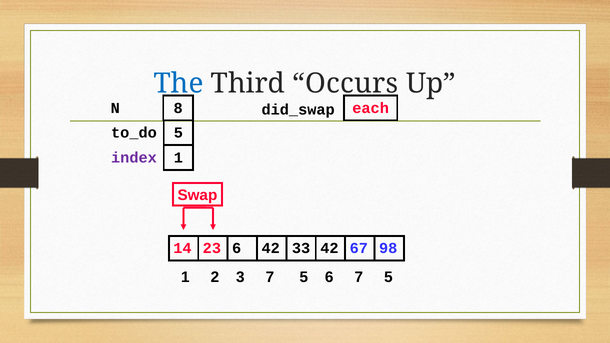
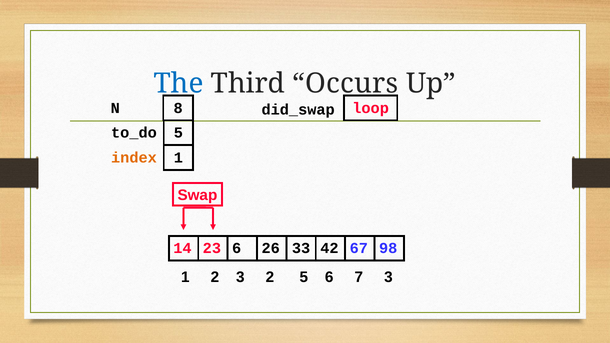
each: each -> loop
index colour: purple -> orange
23 42: 42 -> 26
3 7: 7 -> 2
6 7 5: 5 -> 3
